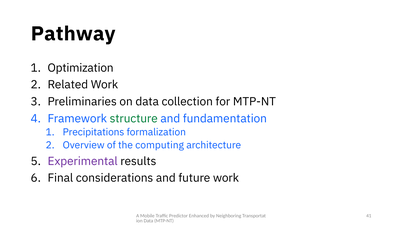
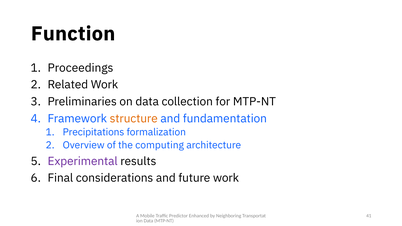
Pathway: Pathway -> Function
Optimization: Optimization -> Proceedings
structure colour: green -> orange
